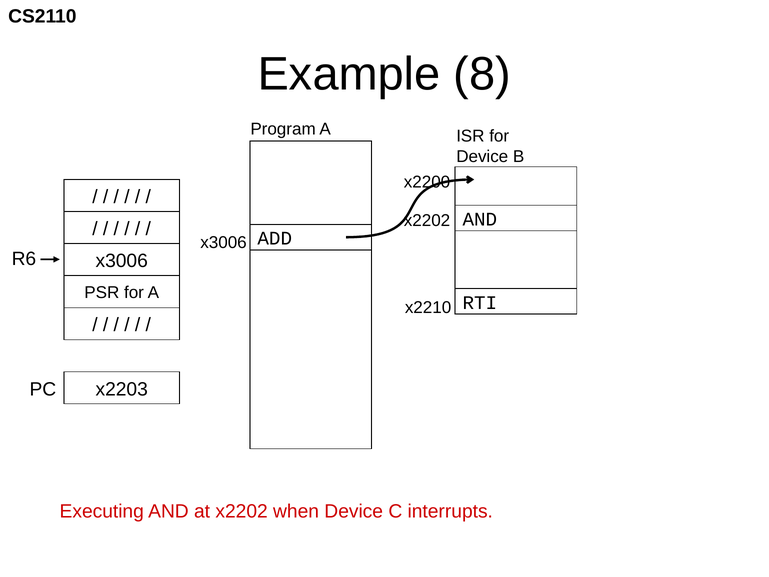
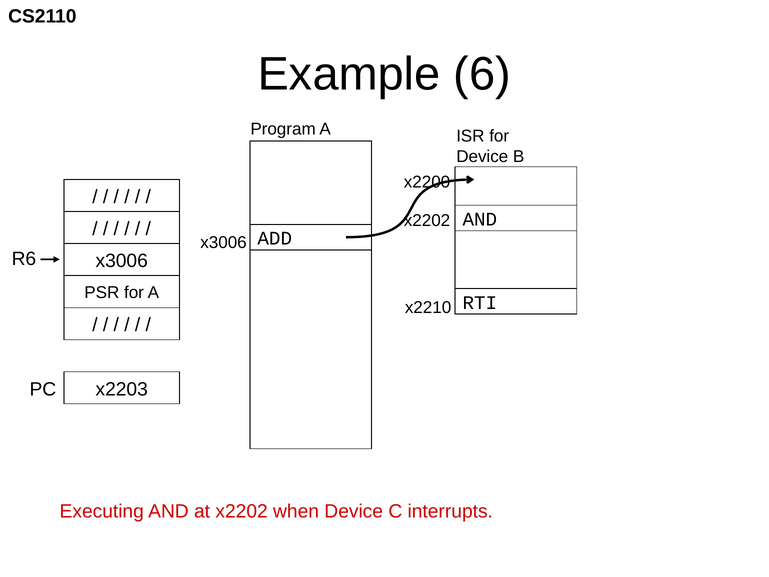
8: 8 -> 6
